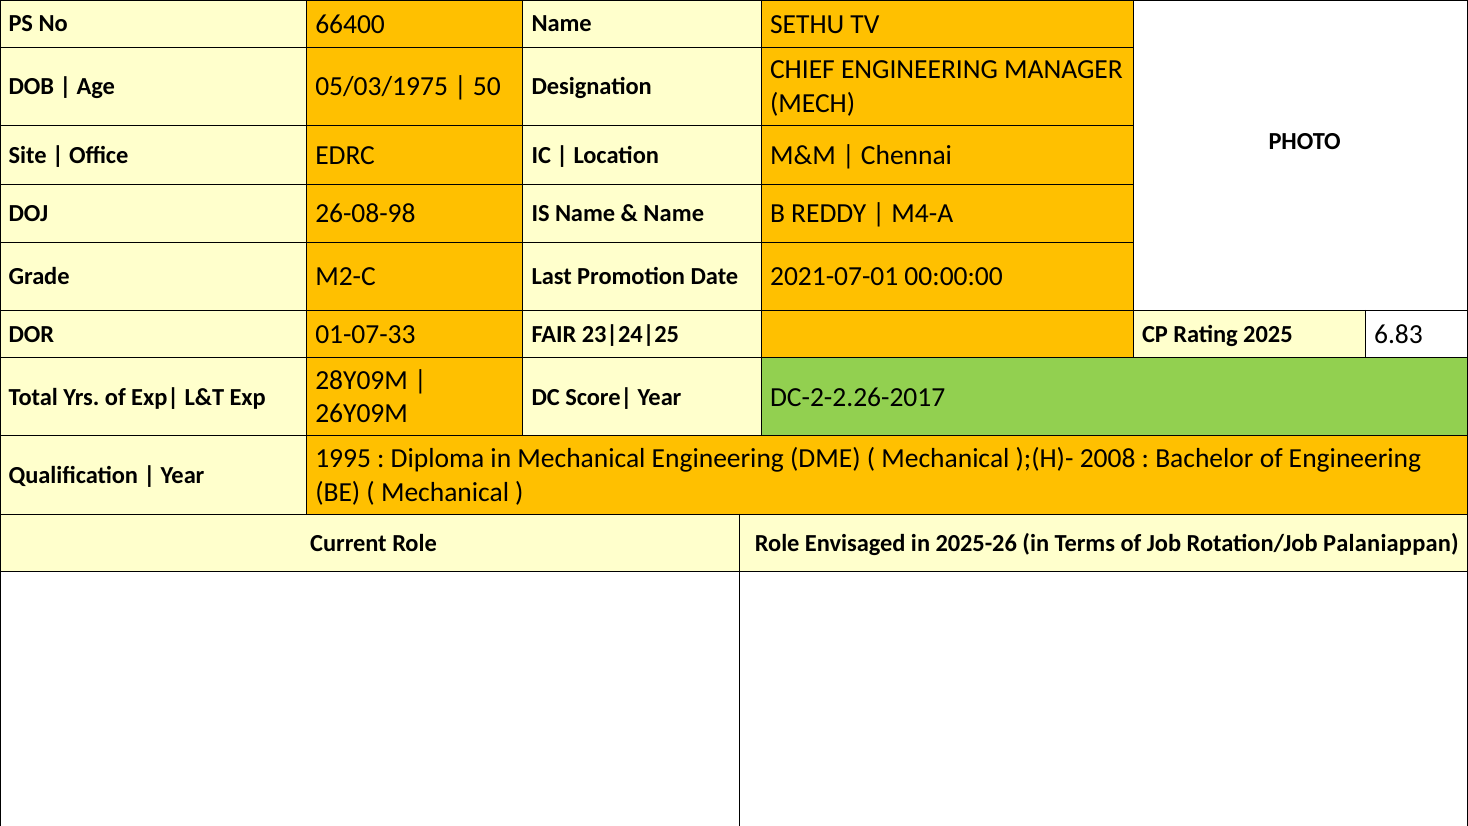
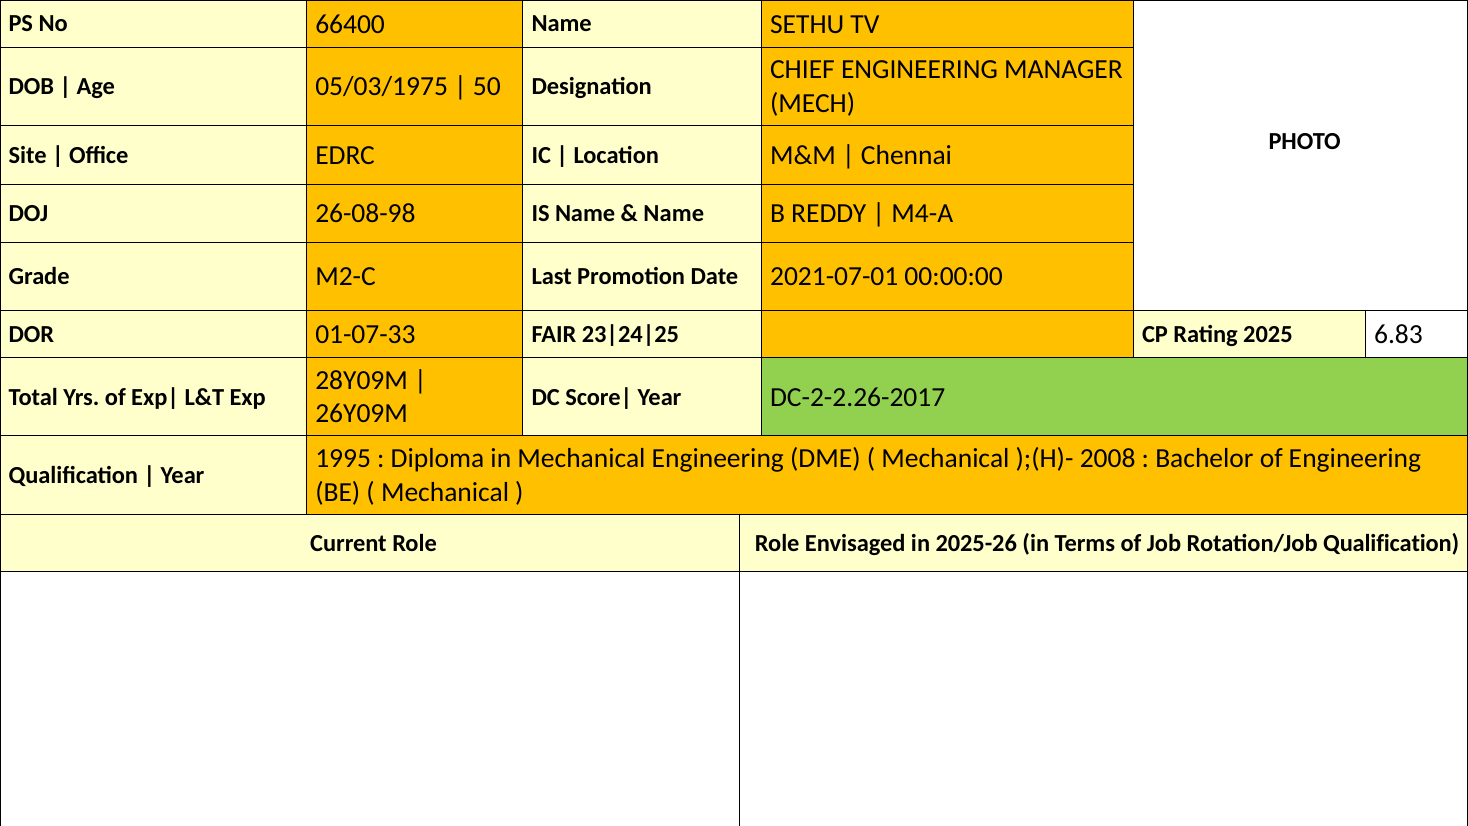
Rotation/Job Palaniappan: Palaniappan -> Qualification
